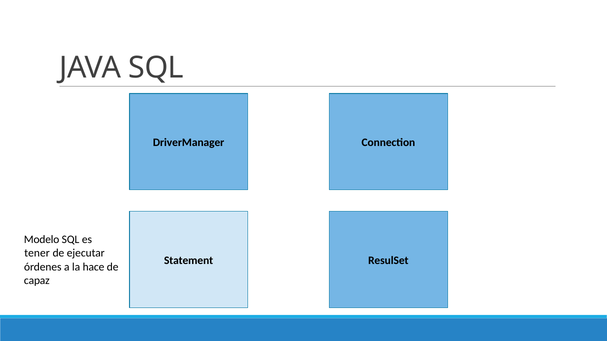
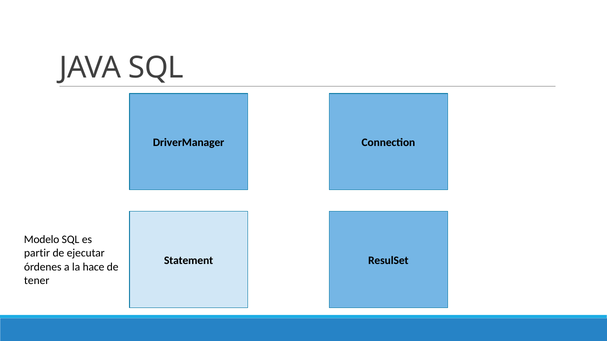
tener: tener -> partir
capaz: capaz -> tener
